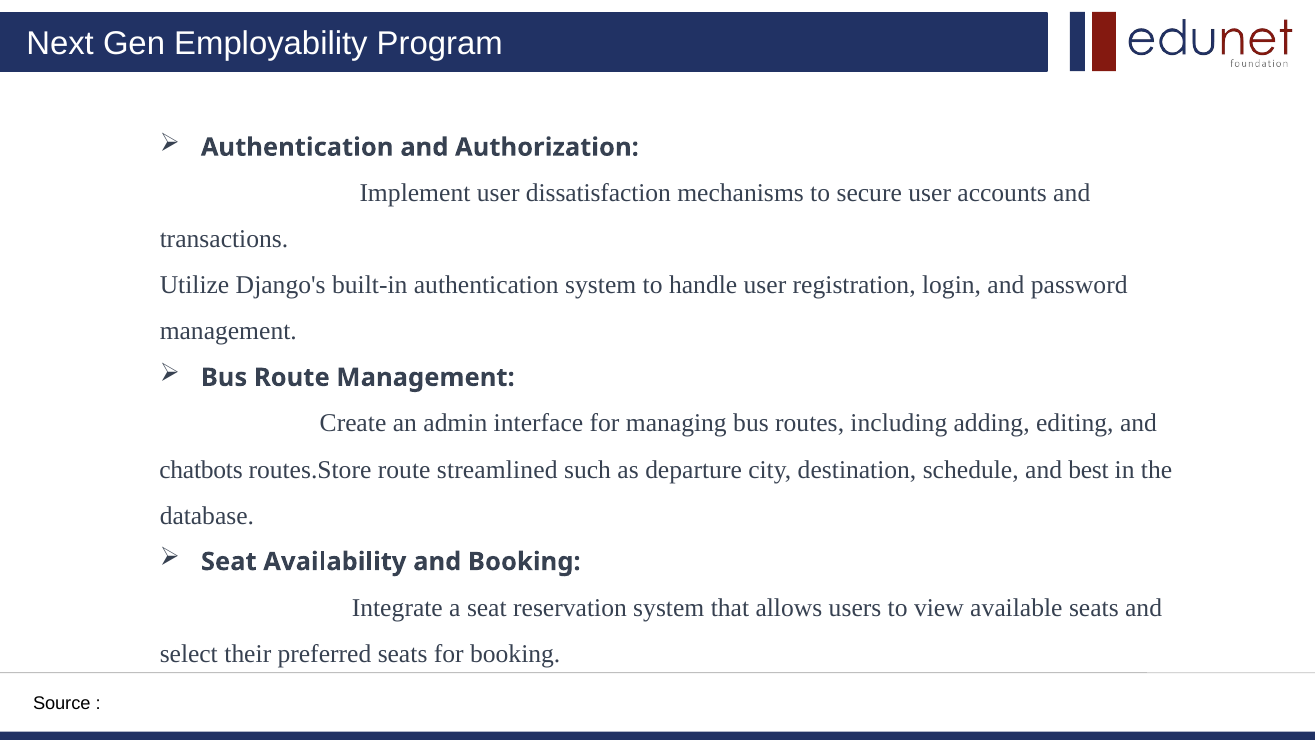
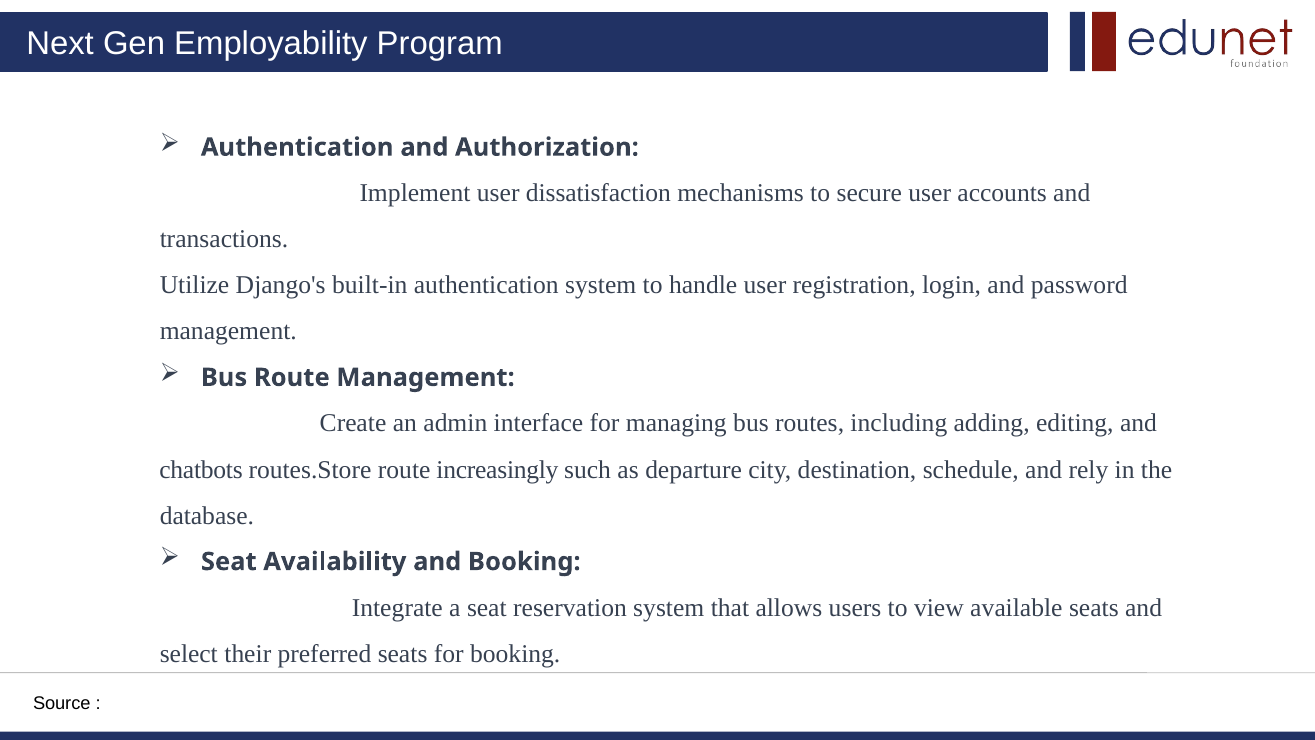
streamlined: streamlined -> increasingly
best: best -> rely
